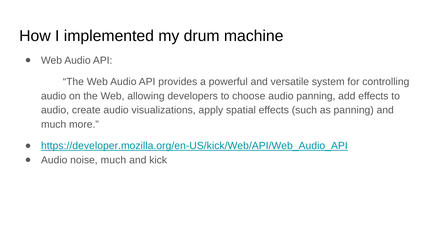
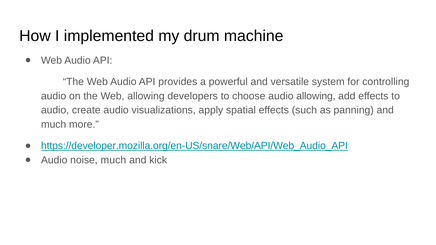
audio panning: panning -> allowing
https://developer.mozilla.org/en-US/kick/Web/API/Web_Audio_API: https://developer.mozilla.org/en-US/kick/Web/API/Web_Audio_API -> https://developer.mozilla.org/en-US/snare/Web/API/Web_Audio_API
